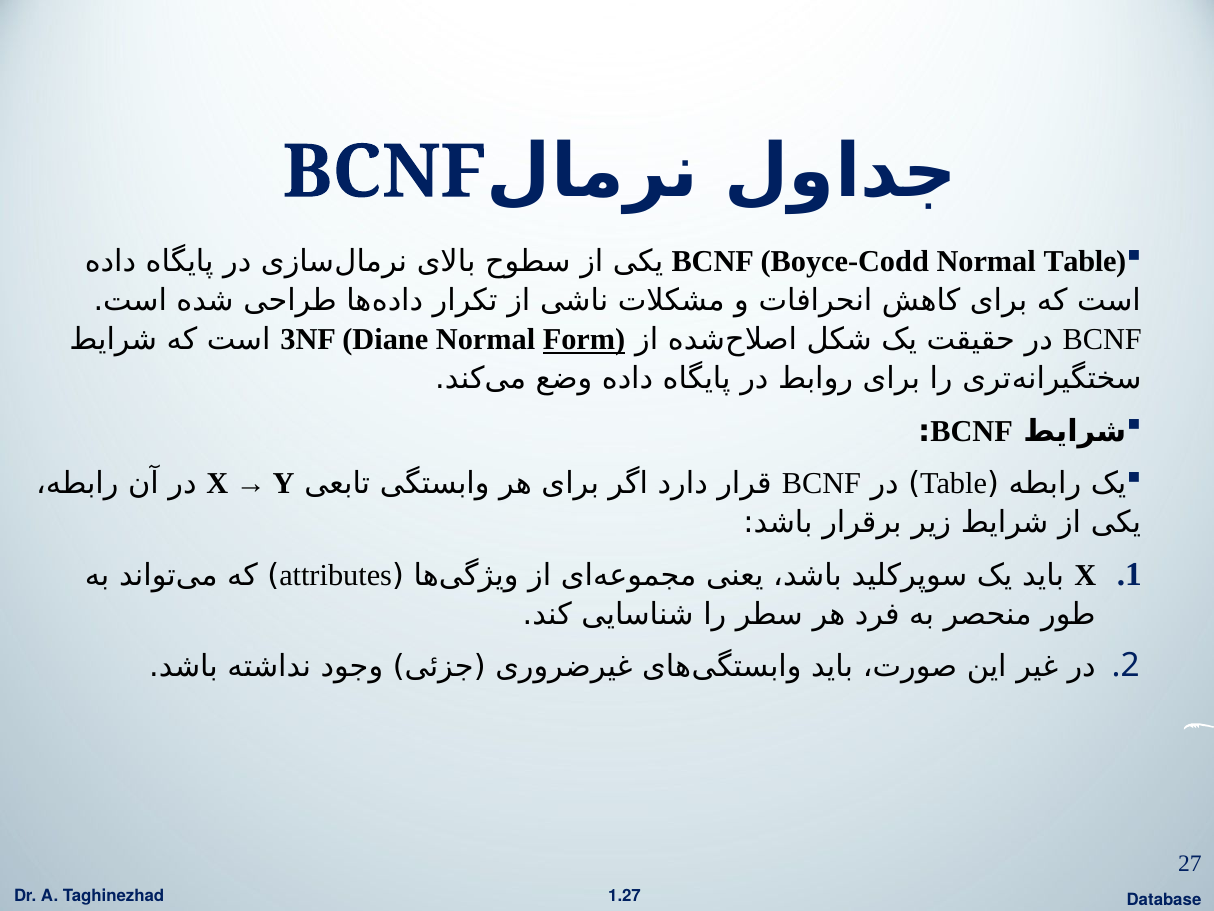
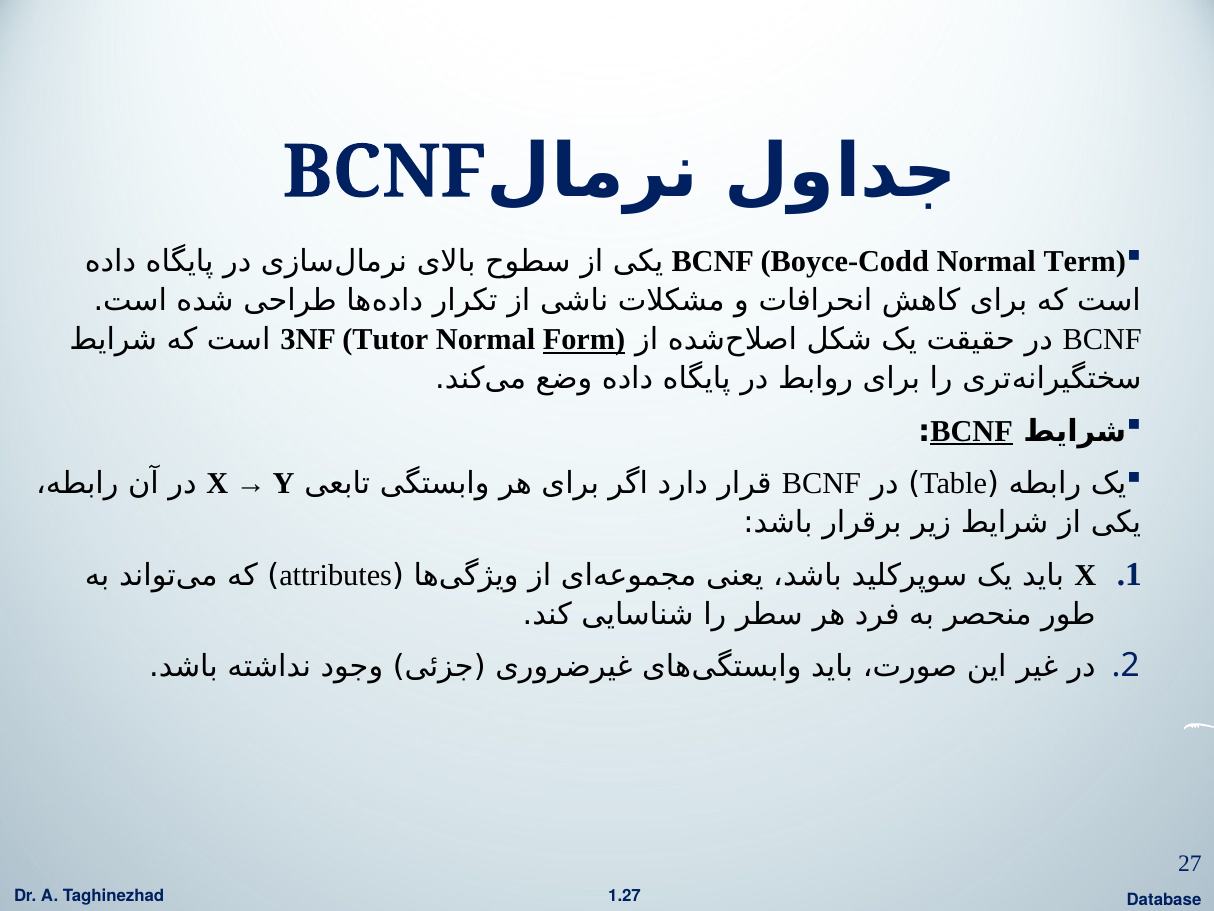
Normal Table: Table -> Term
Diane: Diane -> Tutor
BCNF at (972, 431) underline: none -> present
